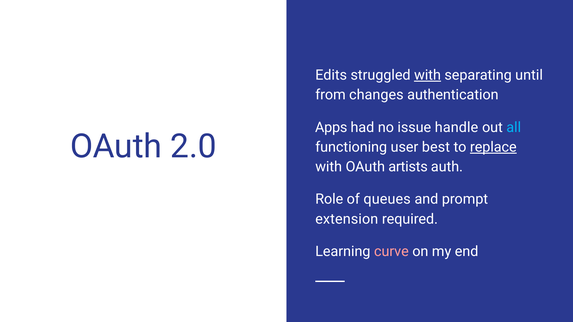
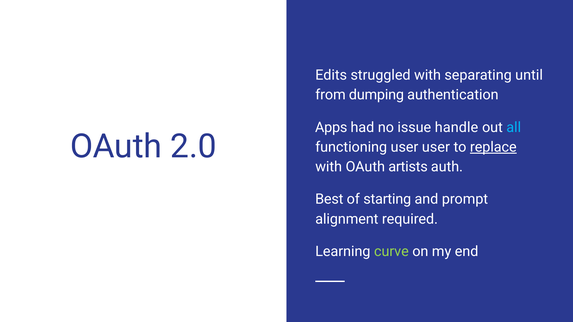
with at (427, 75) underline: present -> none
changes: changes -> dumping
user best: best -> user
Role: Role -> Best
queues: queues -> starting
extension: extension -> alignment
curve colour: pink -> light green
